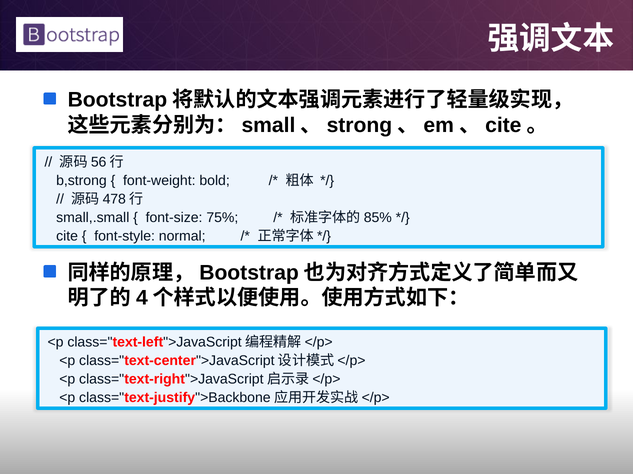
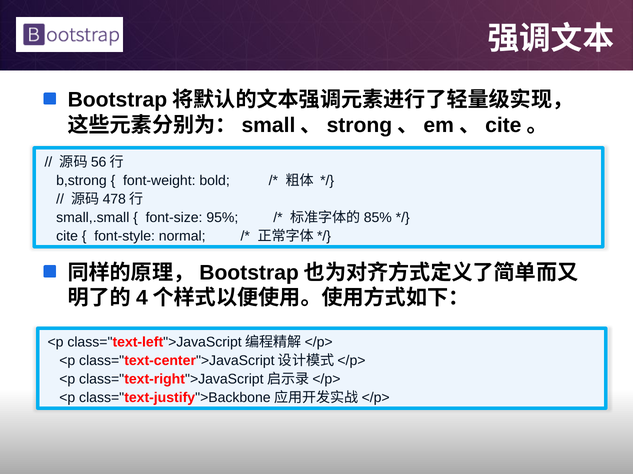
75%: 75% -> 95%
